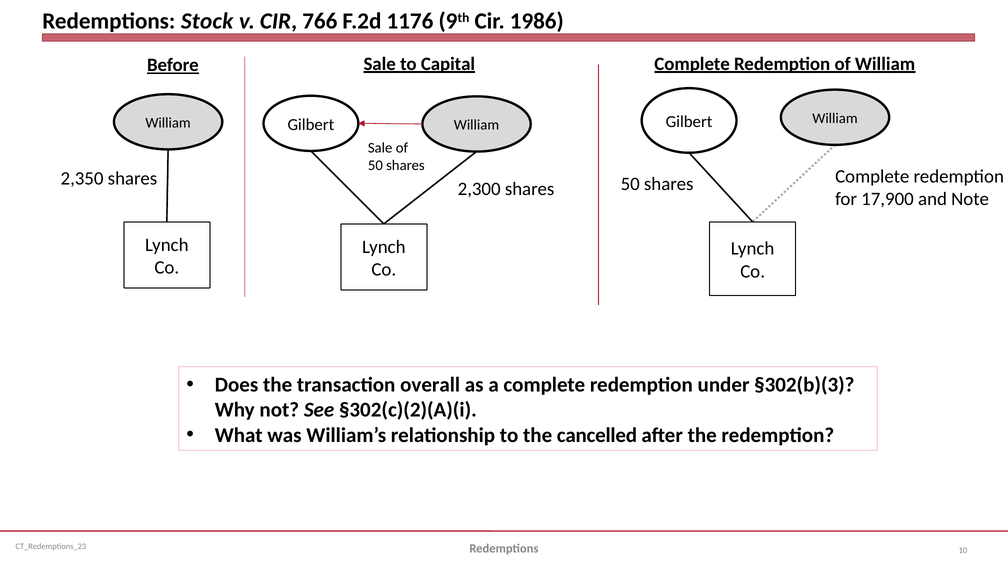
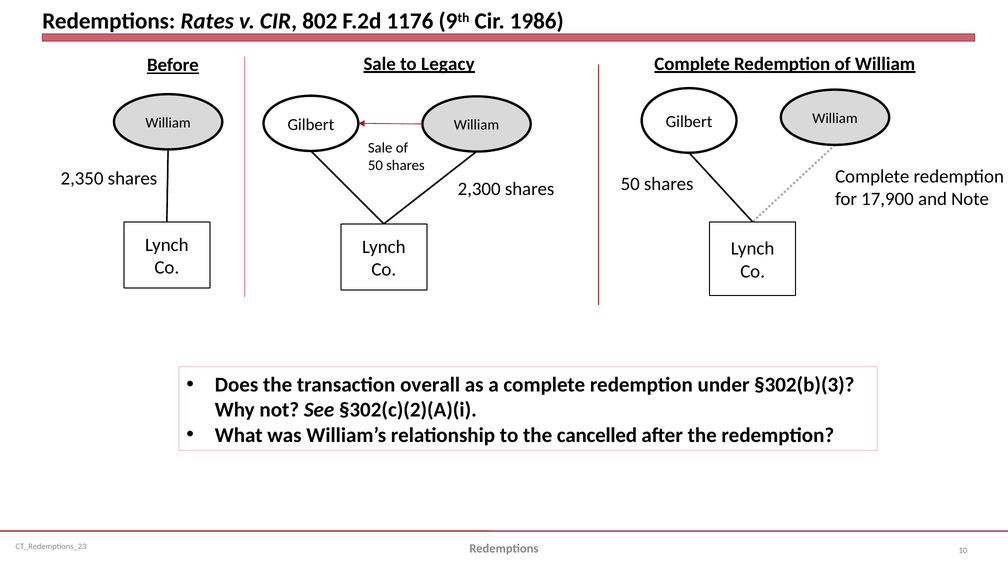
Stock: Stock -> Rates
766: 766 -> 802
Capital: Capital -> Legacy
